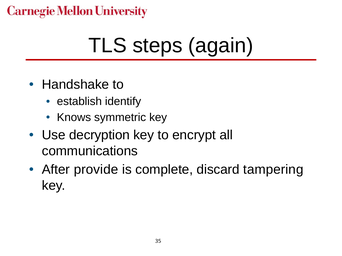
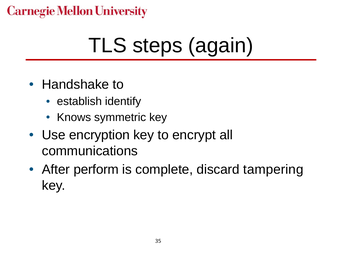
decryption: decryption -> encryption
provide: provide -> perform
